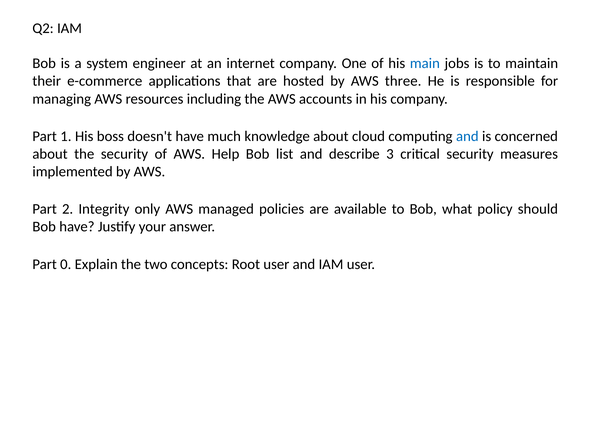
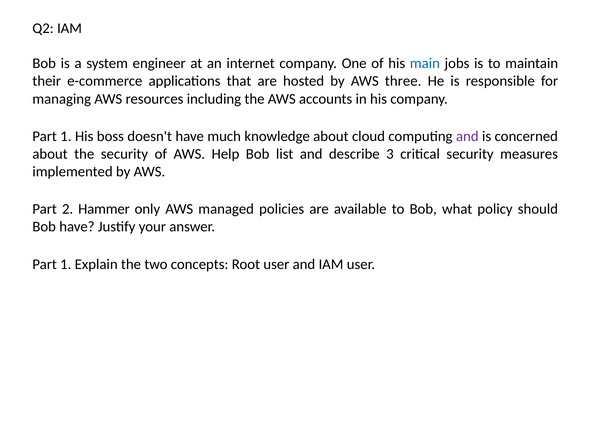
and at (467, 136) colour: blue -> purple
Integrity: Integrity -> Hammer
0 at (66, 264): 0 -> 1
